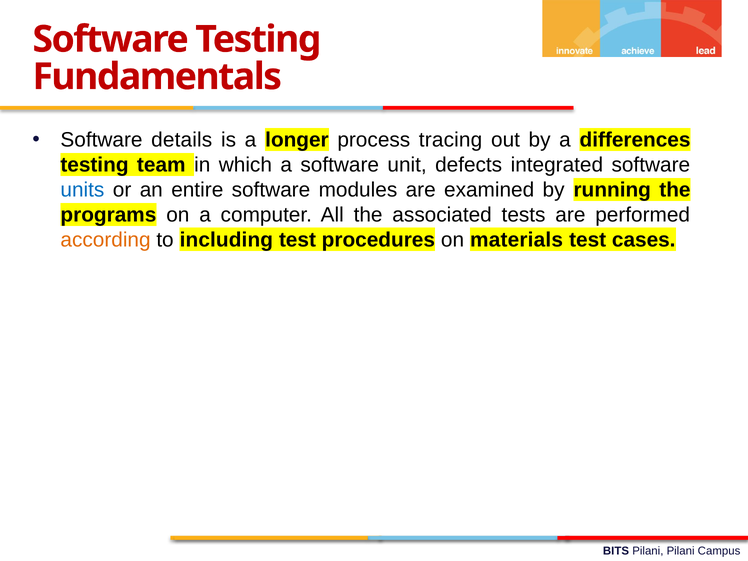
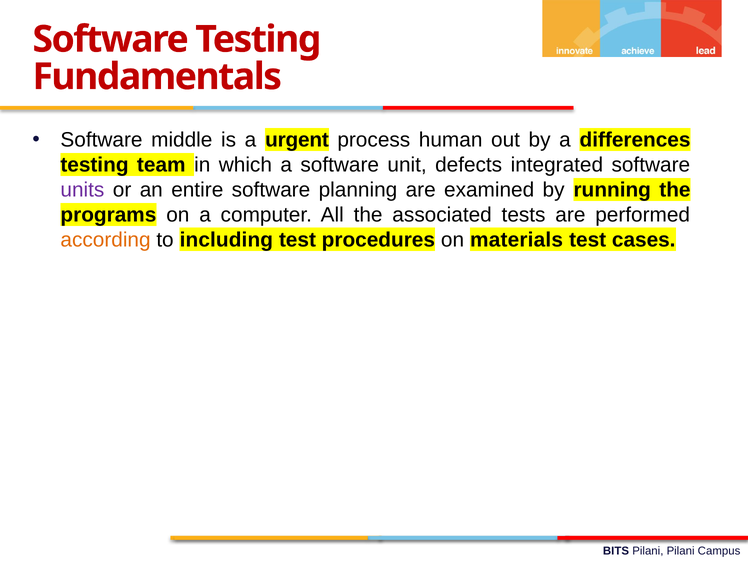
details: details -> middle
longer: longer -> urgent
tracing: tracing -> human
units colour: blue -> purple
modules: modules -> planning
